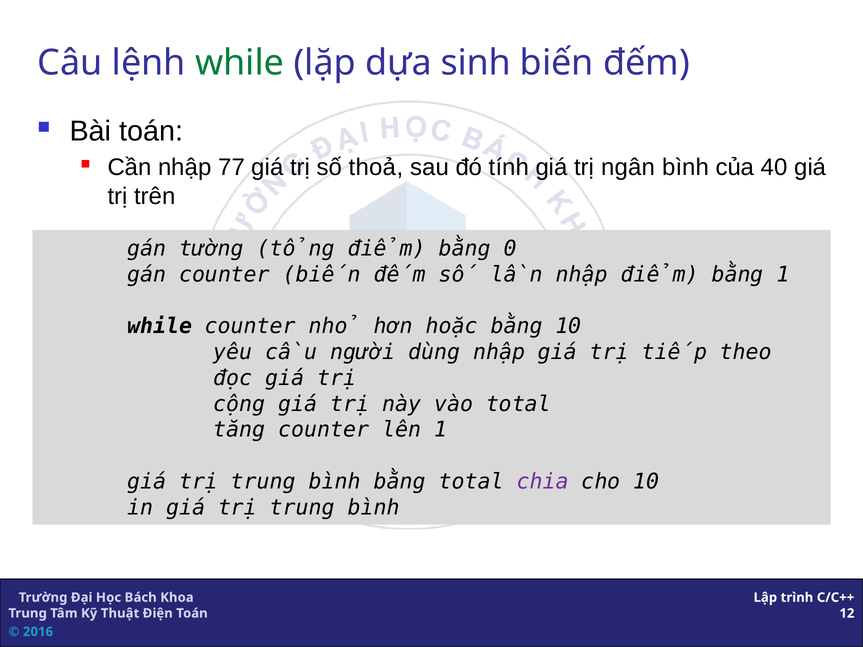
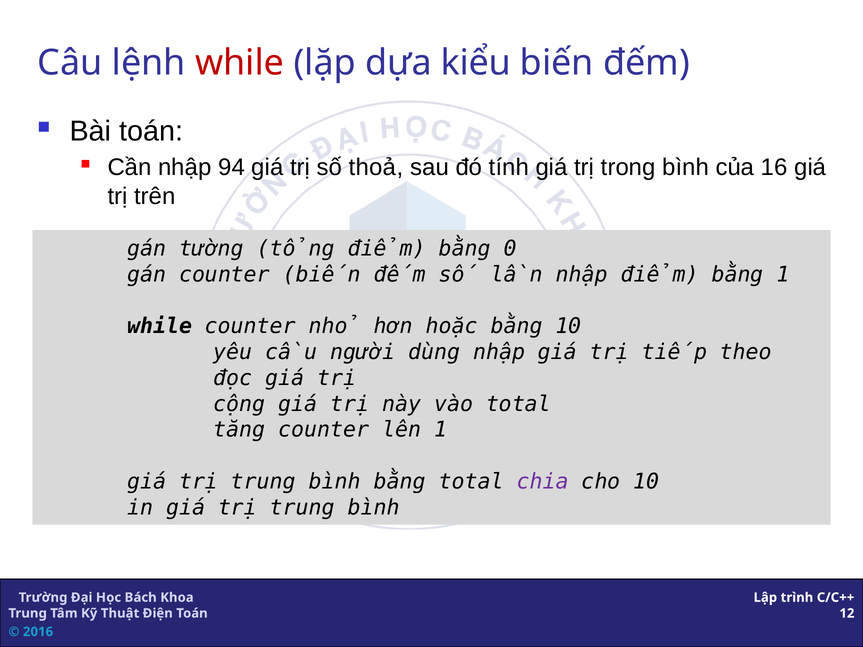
while at (240, 63) colour: green -> red
sinh: sinh -> kiểu
77: 77 -> 94
ngân: ngân -> trong
40: 40 -> 16
